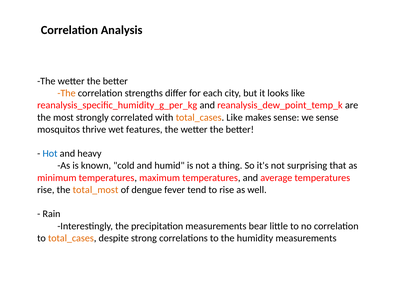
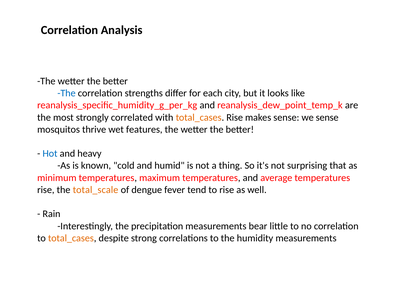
The at (66, 93) colour: orange -> blue
total_cases Like: Like -> Rise
total_most: total_most -> total_scale
